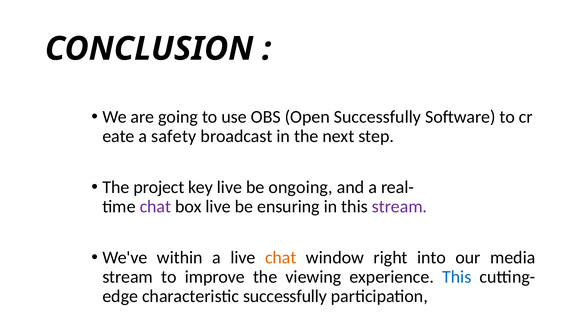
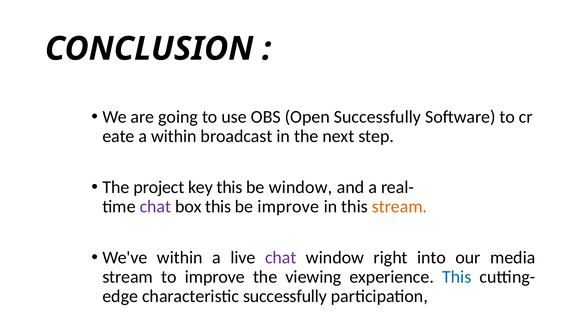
a safety: safety -> within
key live: live -> this
be ongoing: ongoing -> window
box live: live -> this
be ensuring: ensuring -> improve
stream at (400, 206) colour: purple -> orange
chat at (281, 257) colour: orange -> purple
